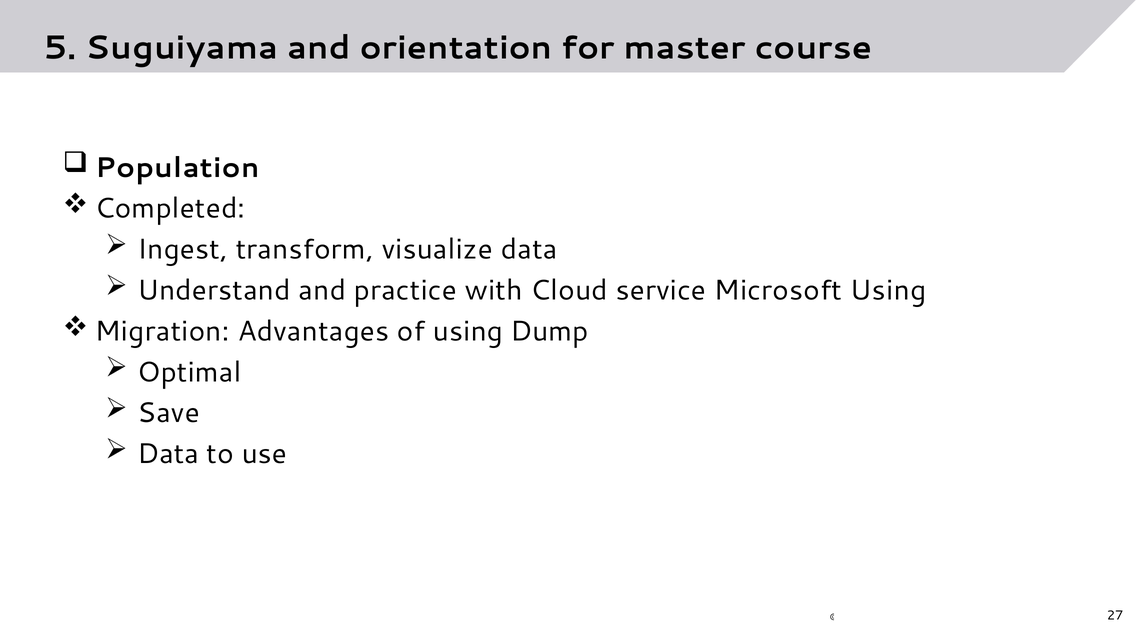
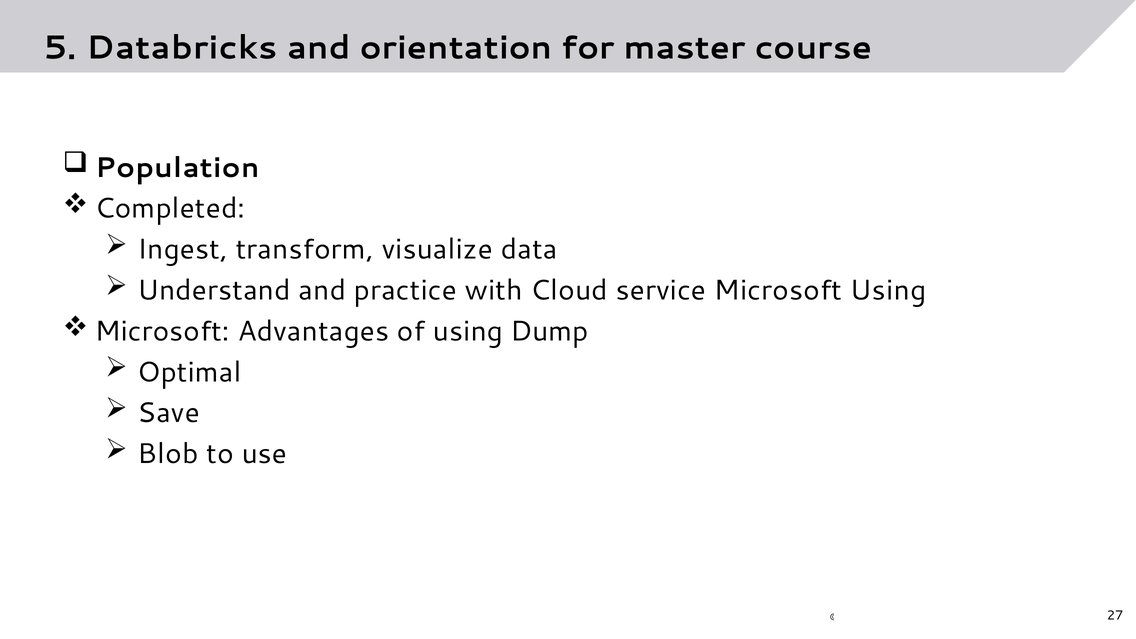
Suguiyama: Suguiyama -> Databricks
Migration at (162, 331): Migration -> Microsoft
Data at (168, 454): Data -> Blob
